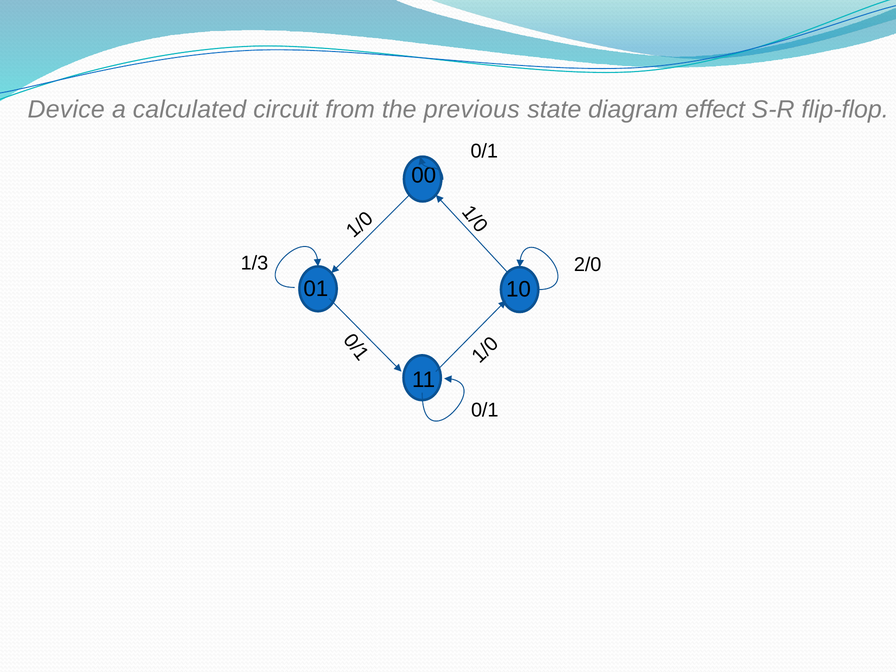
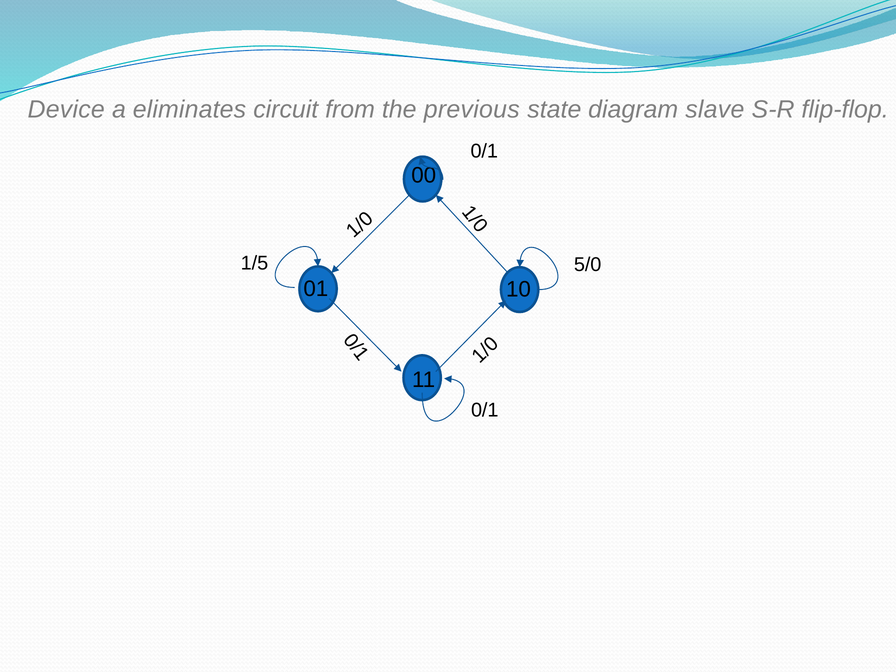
calculated: calculated -> eliminates
effect: effect -> slave
1/3: 1/3 -> 1/5
2/0: 2/0 -> 5/0
